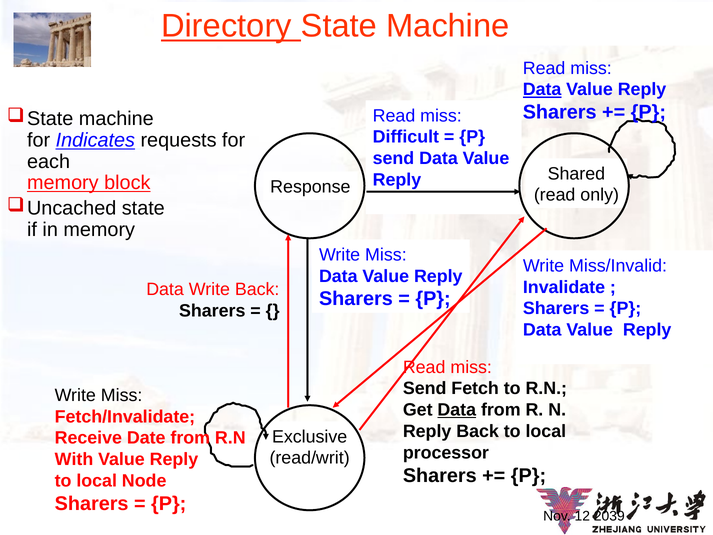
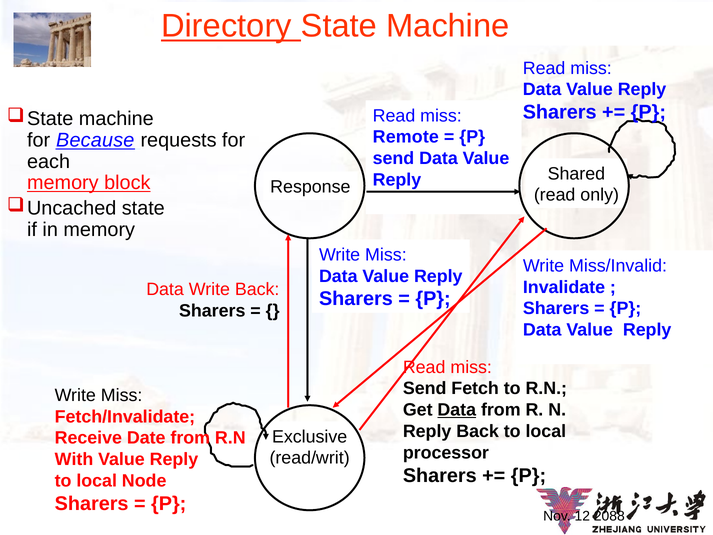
Data at (542, 90) underline: present -> none
Difficult: Difficult -> Remote
Indicates: Indicates -> Because
2039: 2039 -> 2088
